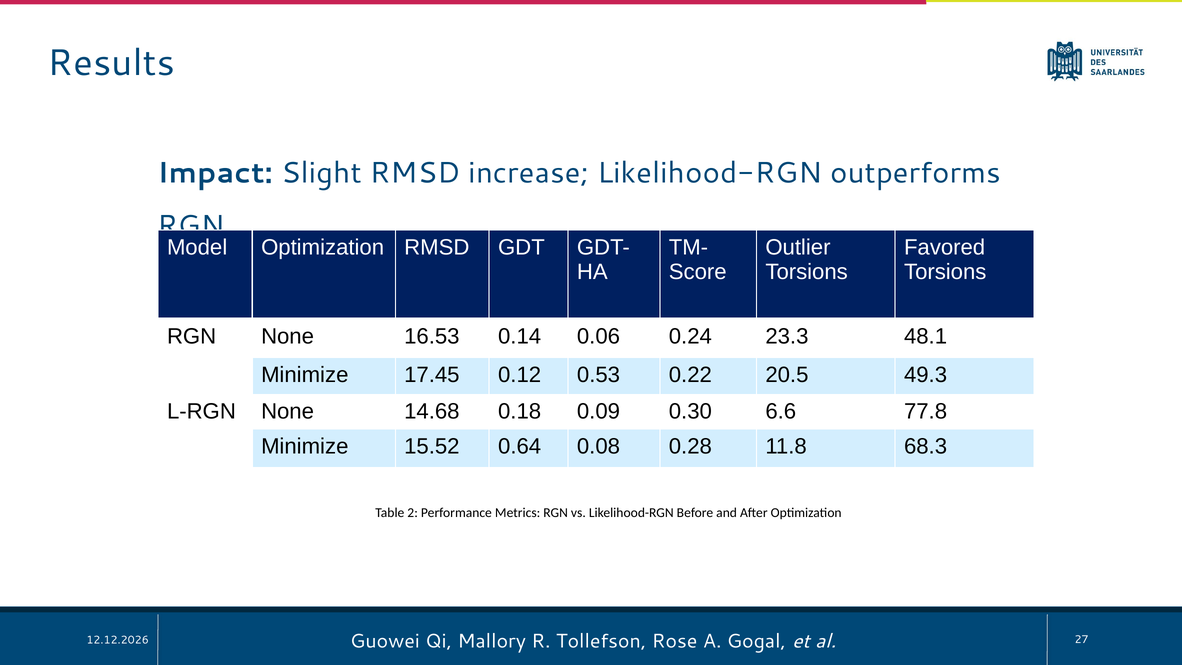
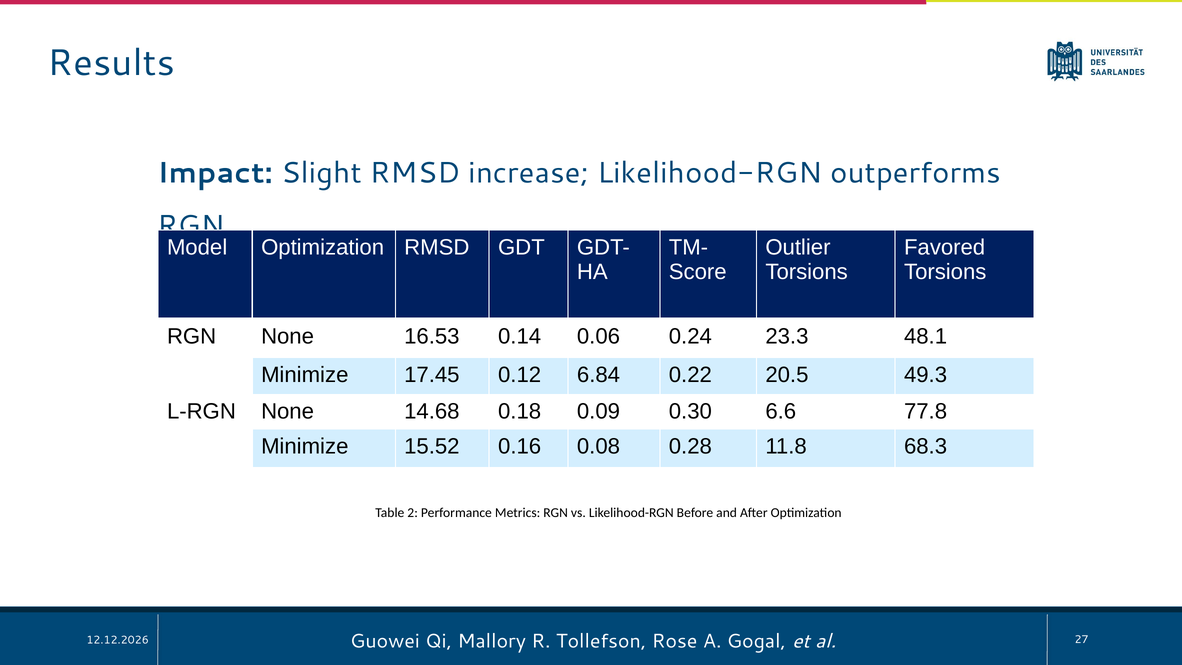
0.53: 0.53 -> 6.84
0.64: 0.64 -> 0.16
